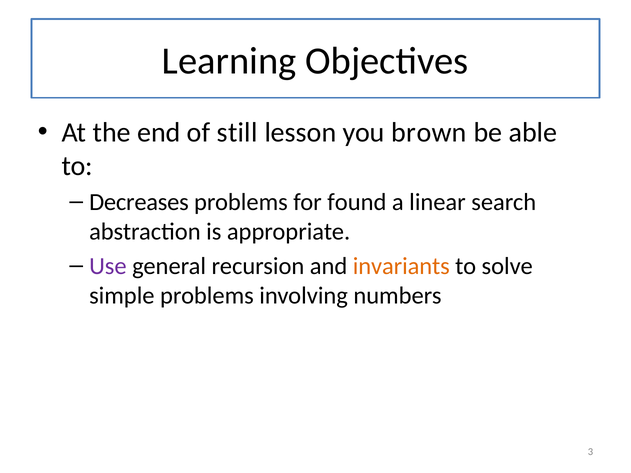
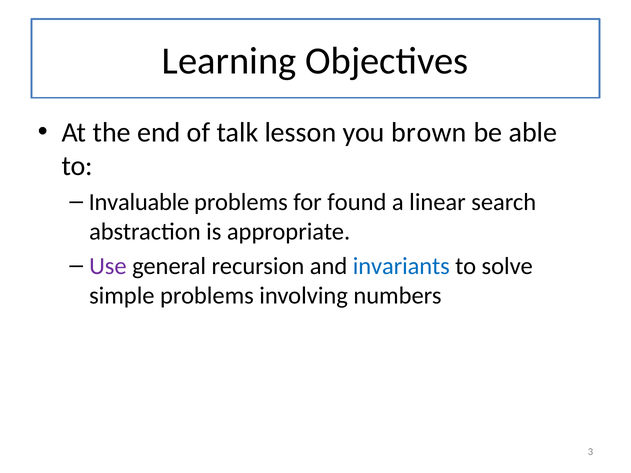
still: still -> talk
Decreases: Decreases -> Invaluable
invariants colour: orange -> blue
